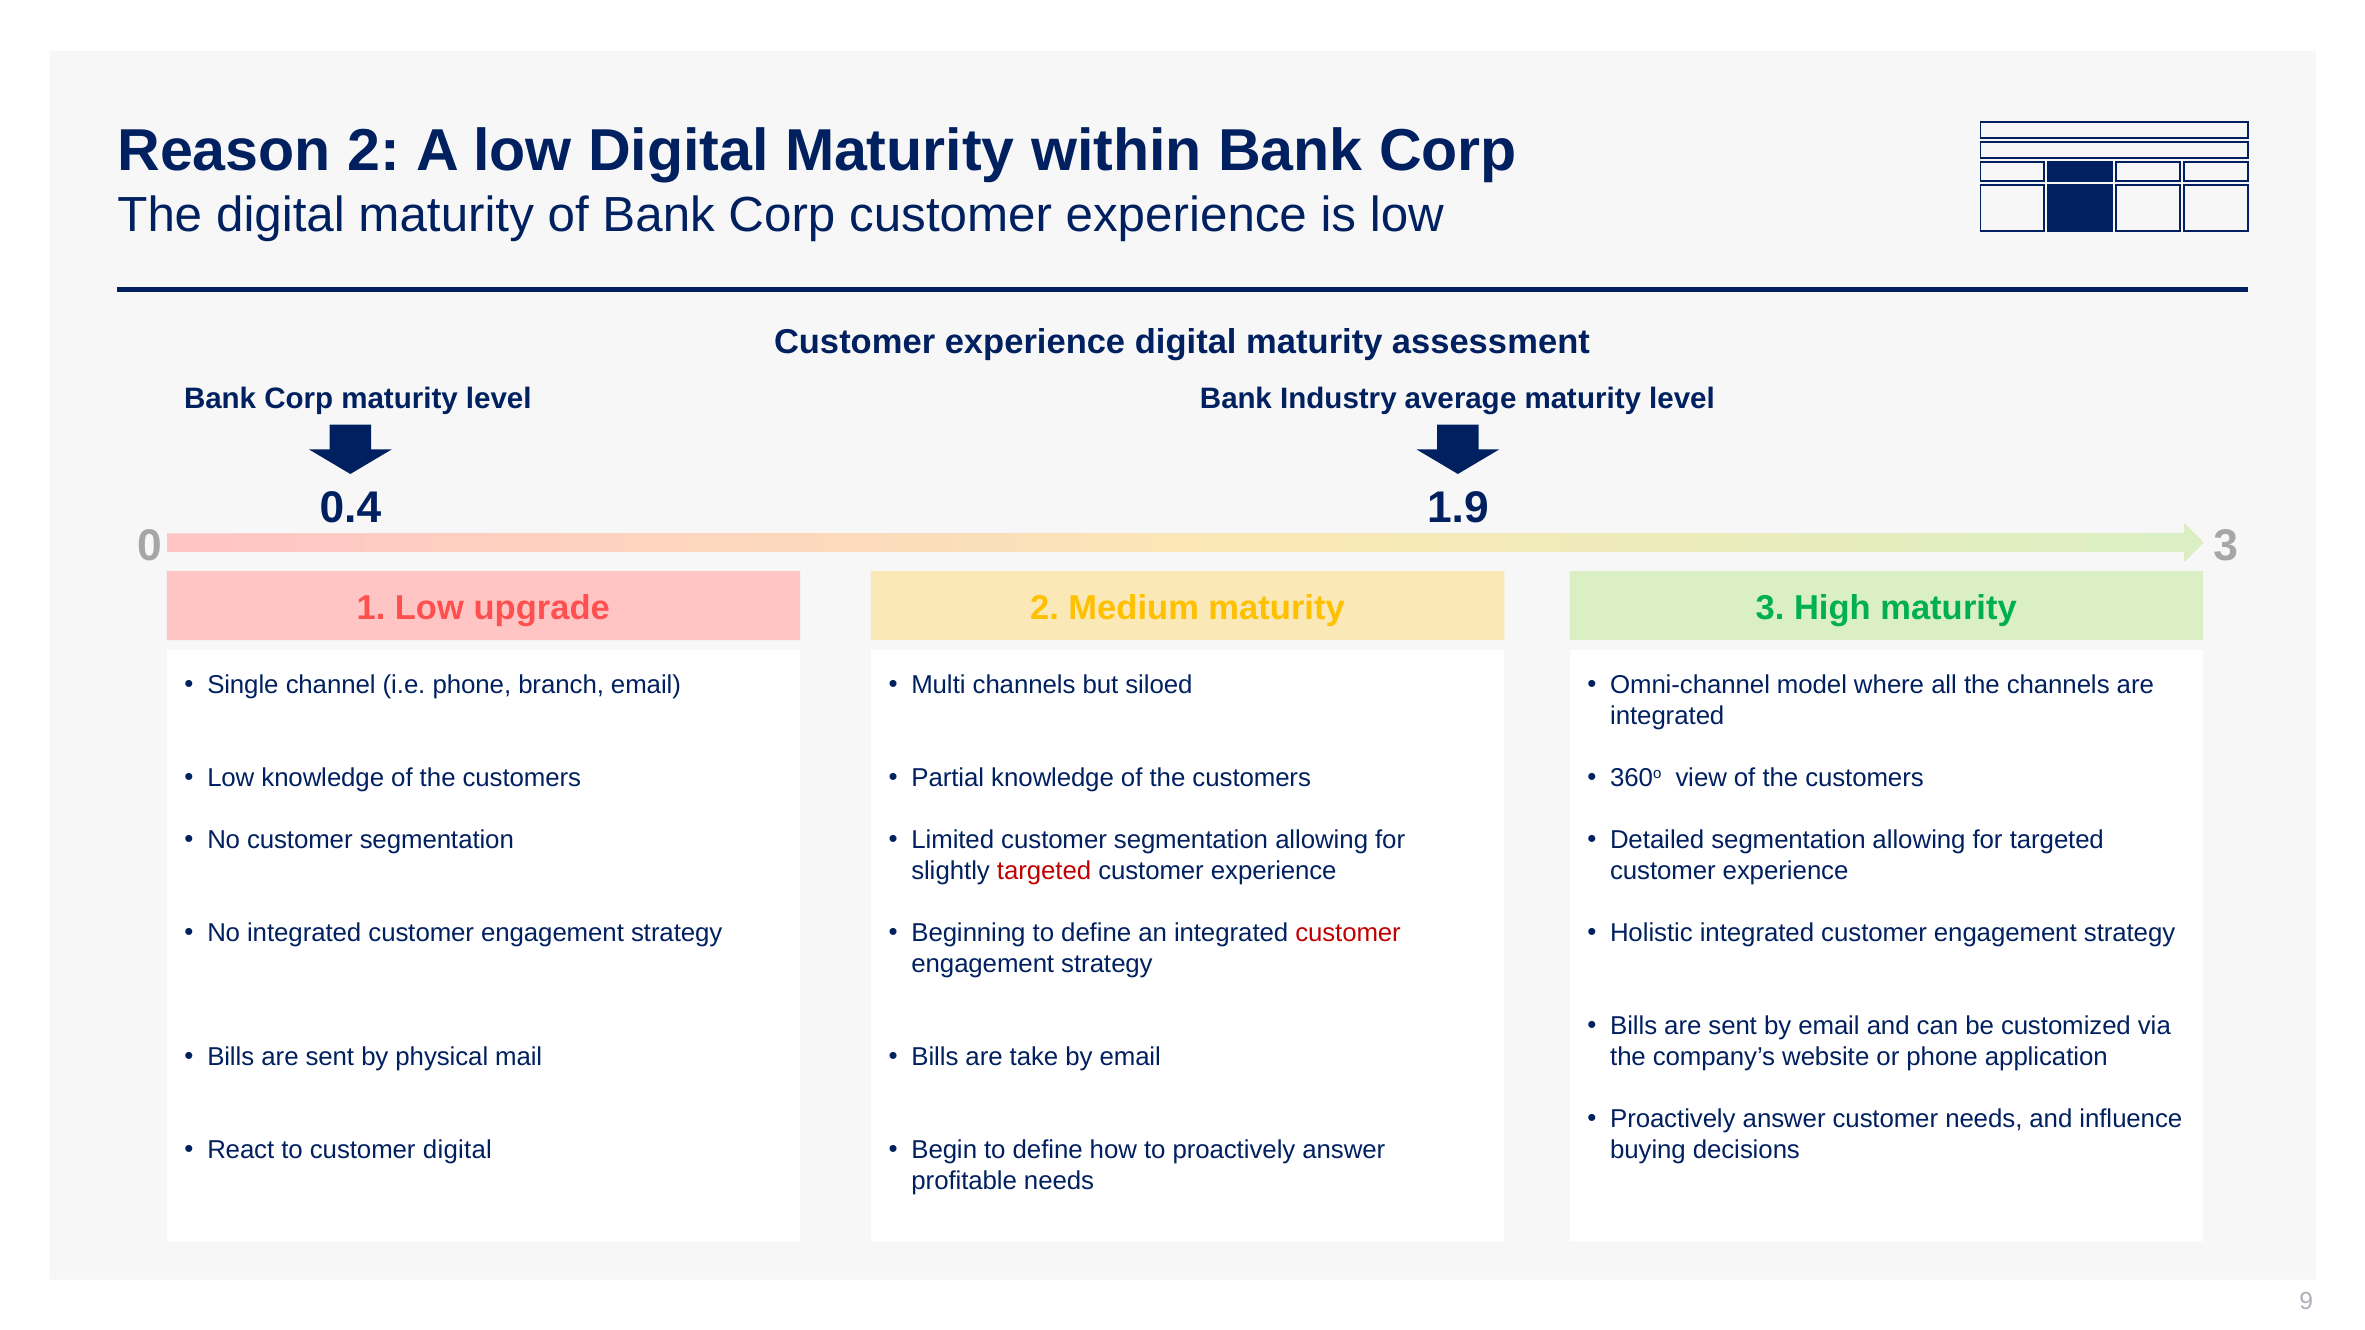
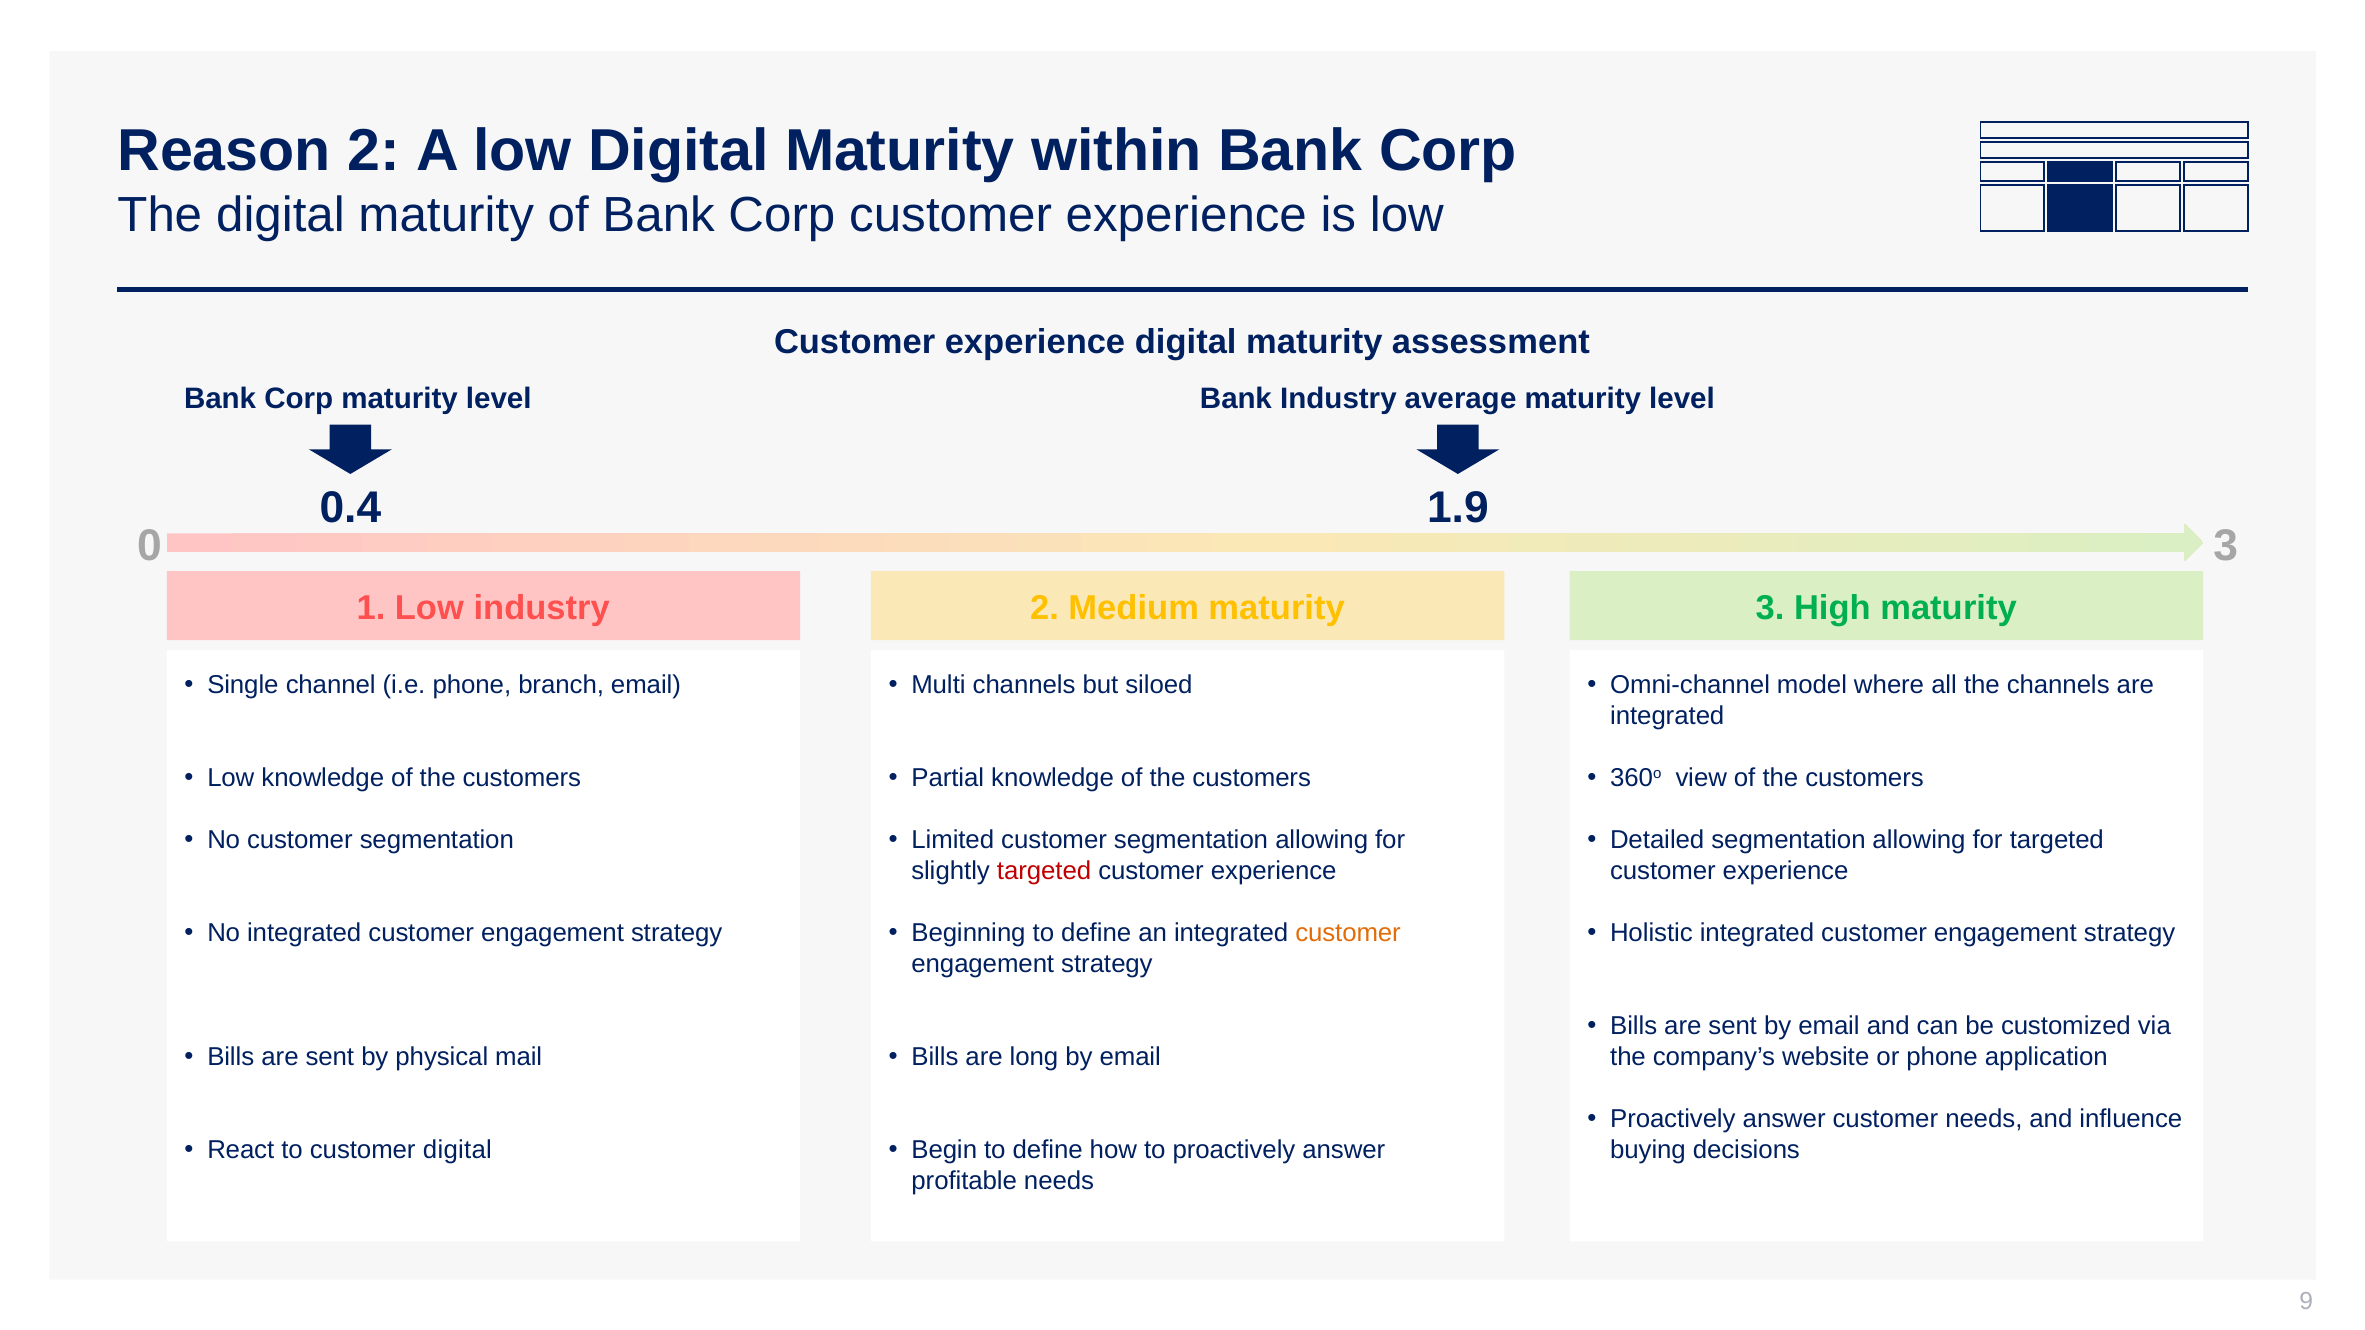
Low upgrade: upgrade -> industry
customer at (1348, 933) colour: red -> orange
take: take -> long
